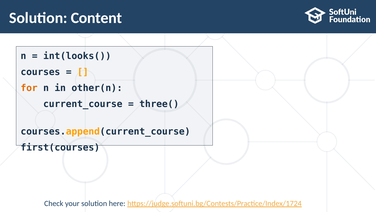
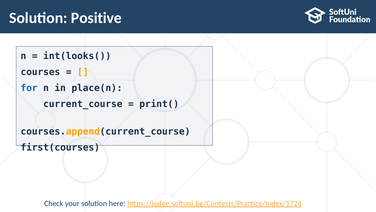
Content: Content -> Positive
for colour: orange -> blue
other(n: other(n -> place(n
three(: three( -> print(
